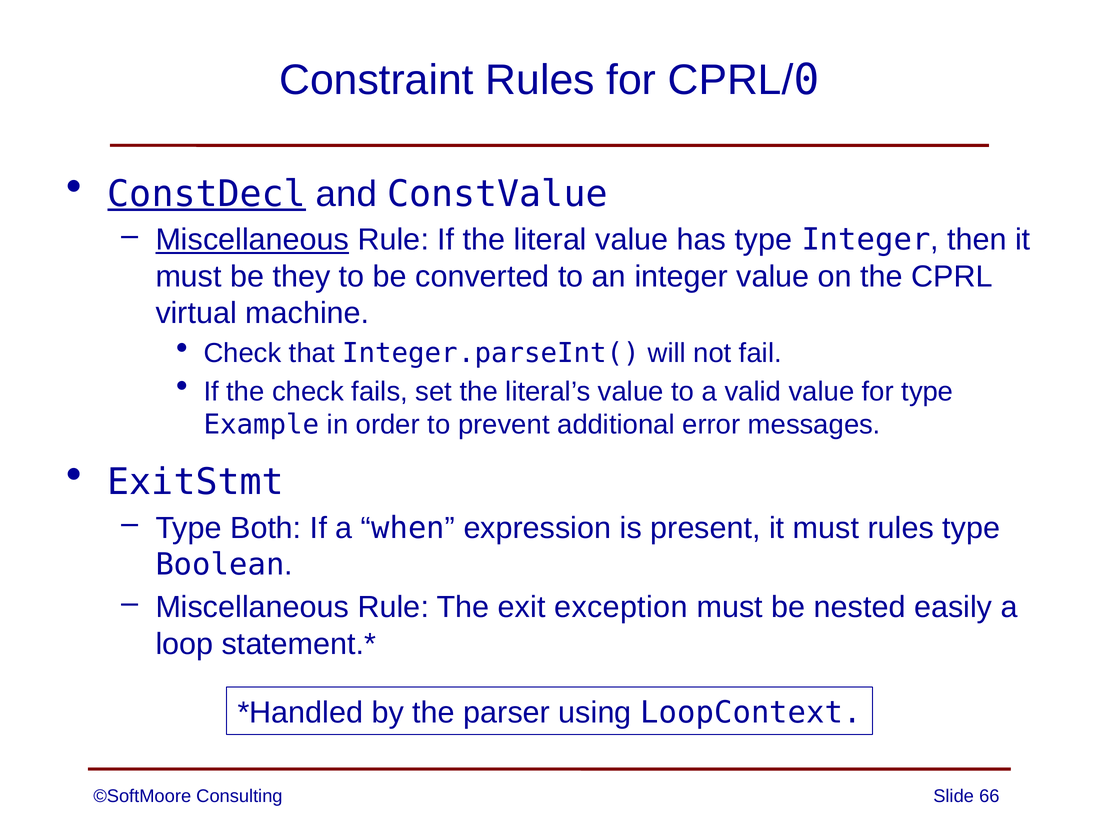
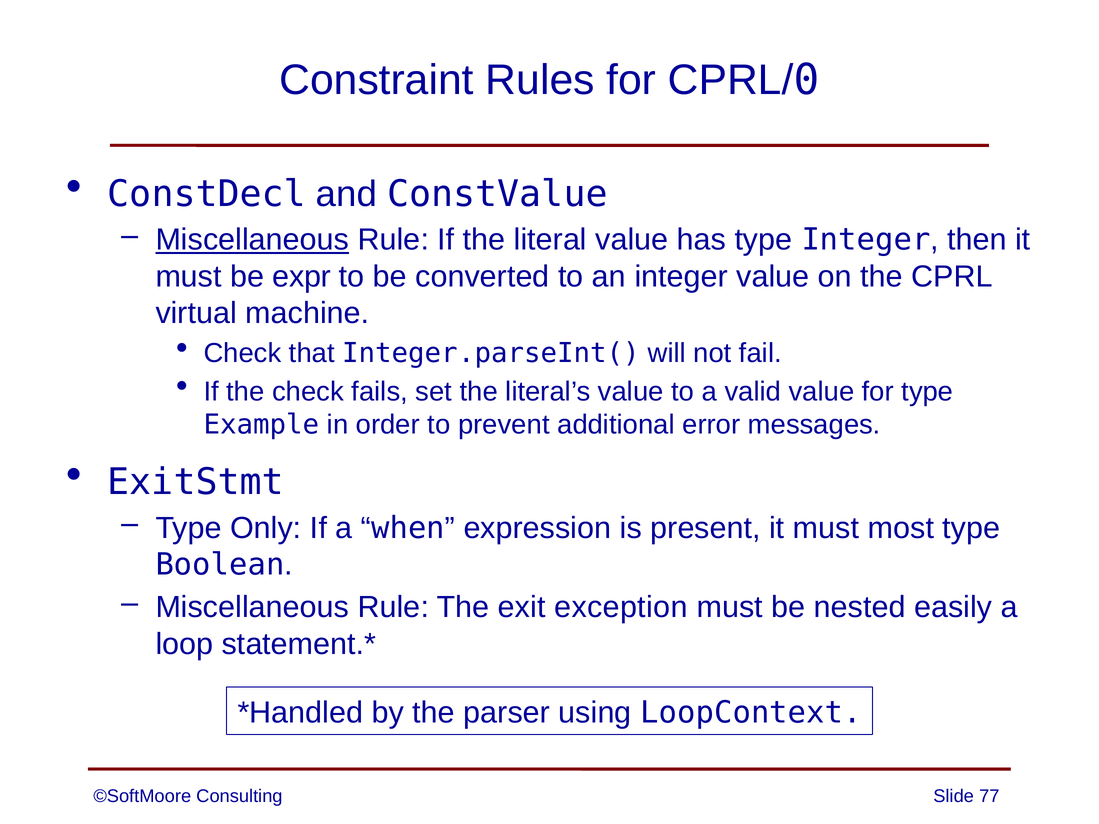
ConstDecl underline: present -> none
they: they -> expr
Both: Both -> Only
must rules: rules -> most
66: 66 -> 77
